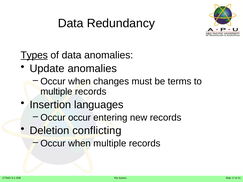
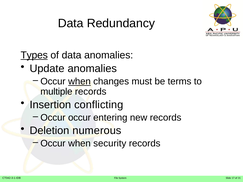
when at (79, 82) underline: none -> present
languages: languages -> conflicting
conflicting: conflicting -> numerous
when multiple: multiple -> security
